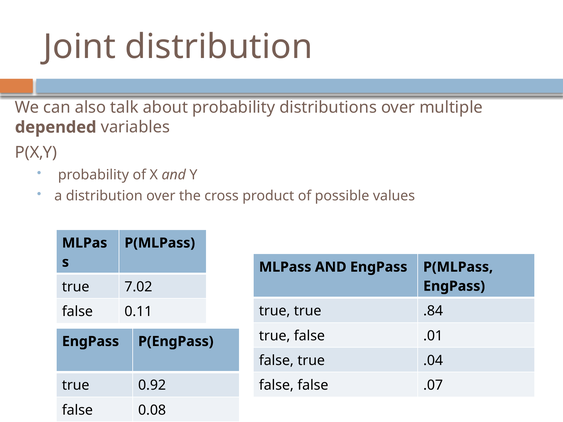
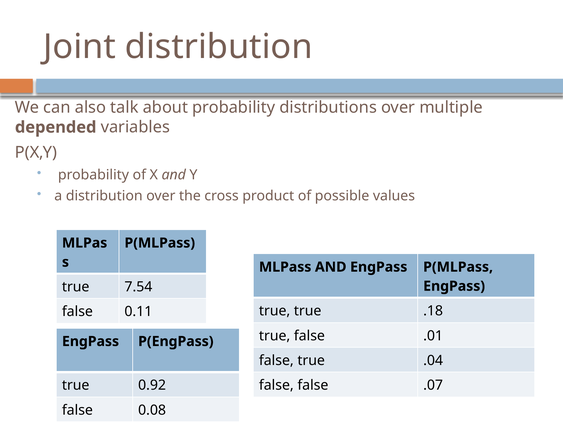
7.02: 7.02 -> 7.54
.84: .84 -> .18
